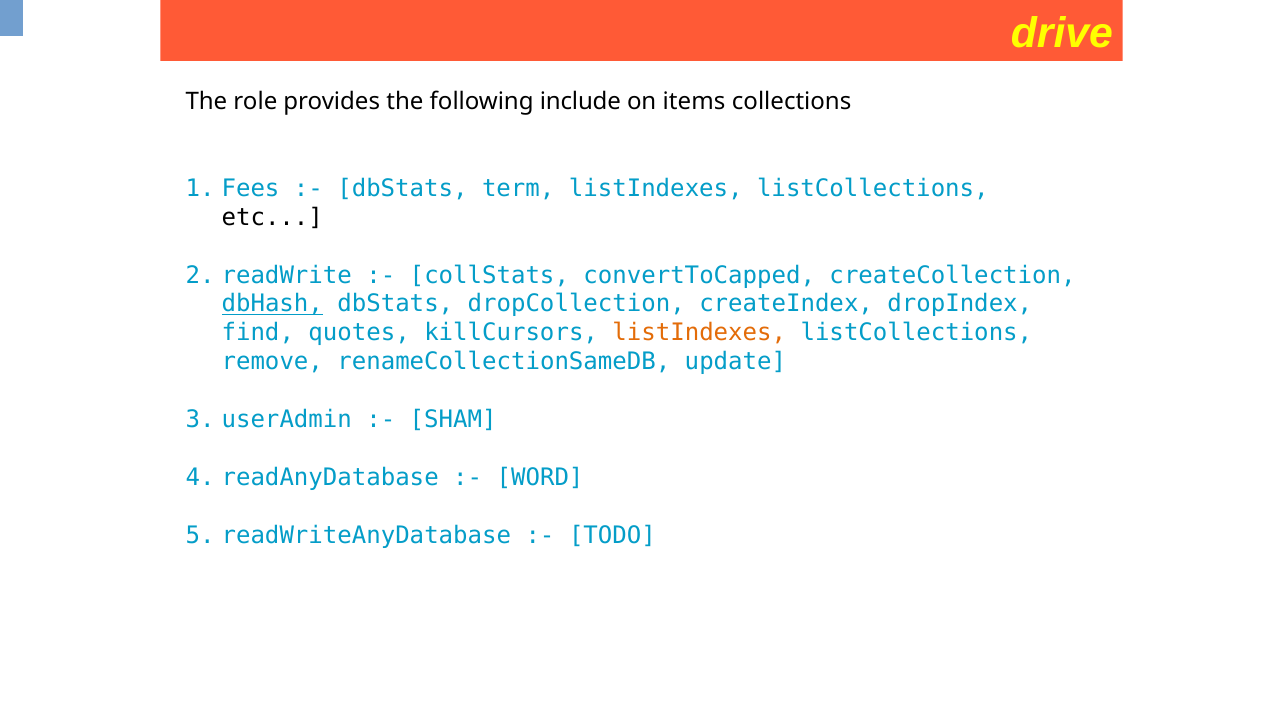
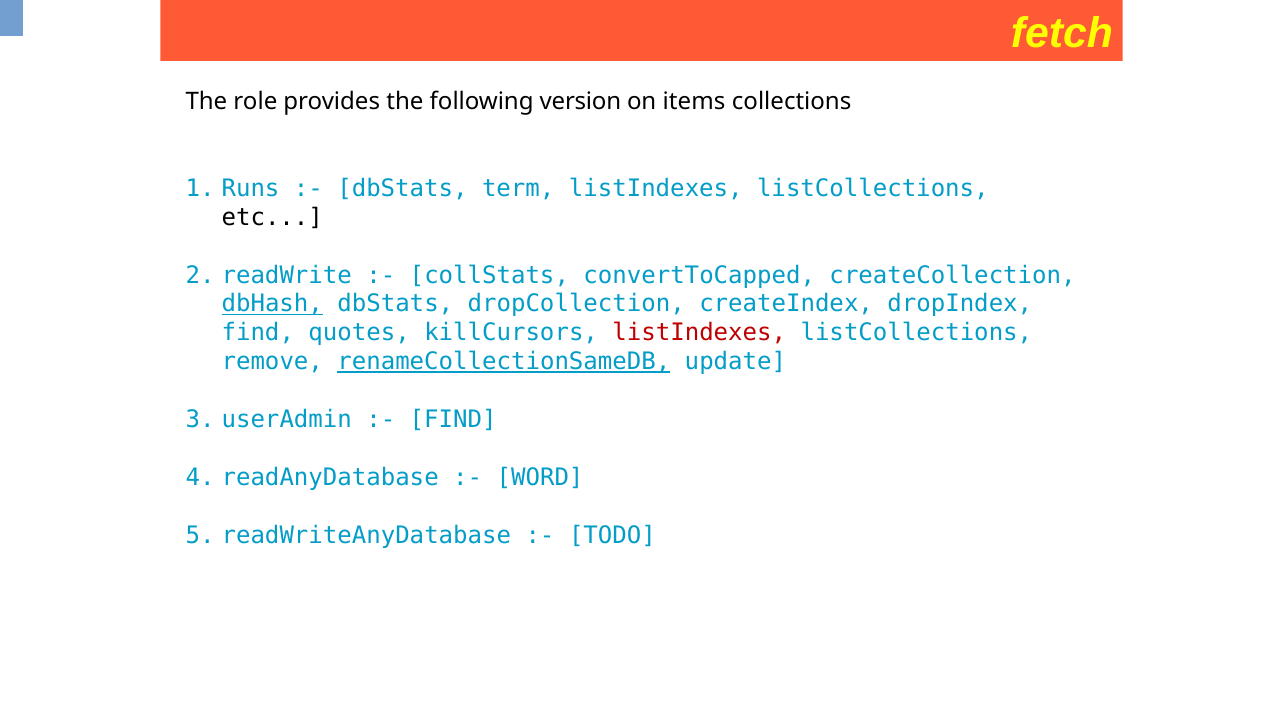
drive: drive -> fetch
include: include -> version
Fees: Fees -> Runs
listIndexes at (699, 333) colour: orange -> red
renameCollectionSameDB underline: none -> present
SHAM at (453, 419): SHAM -> FIND
